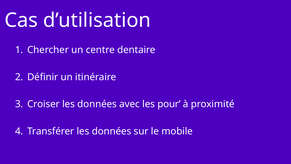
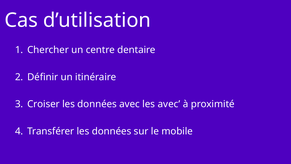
les pour: pour -> avec
